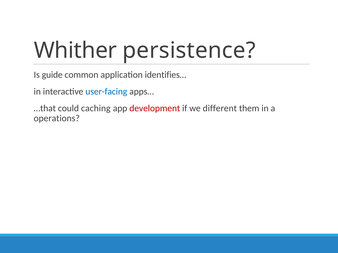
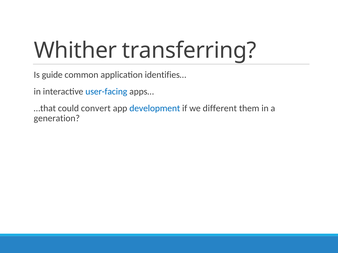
persistence: persistence -> transferring
caching: caching -> convert
development colour: red -> blue
operations: operations -> generation
